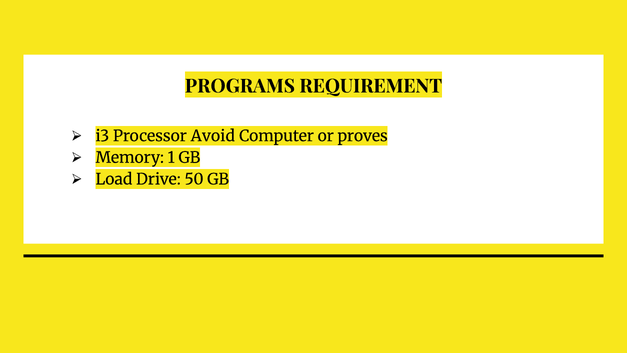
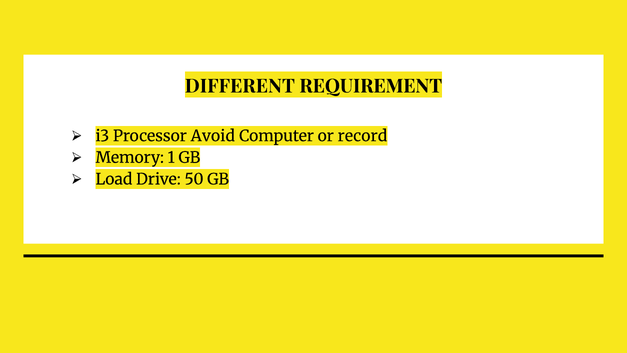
PROGRAMS: PROGRAMS -> DIFFERENT
proves: proves -> record
